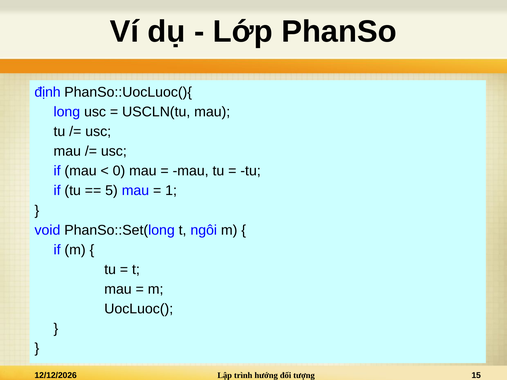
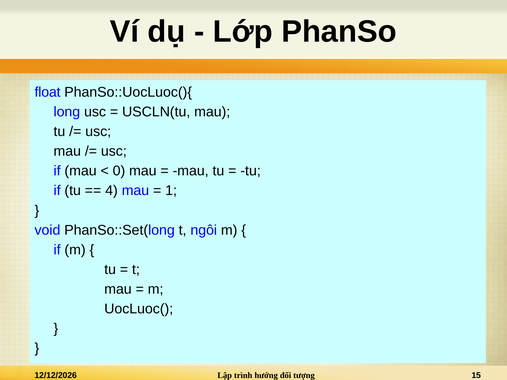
định: định -> float
5: 5 -> 4
